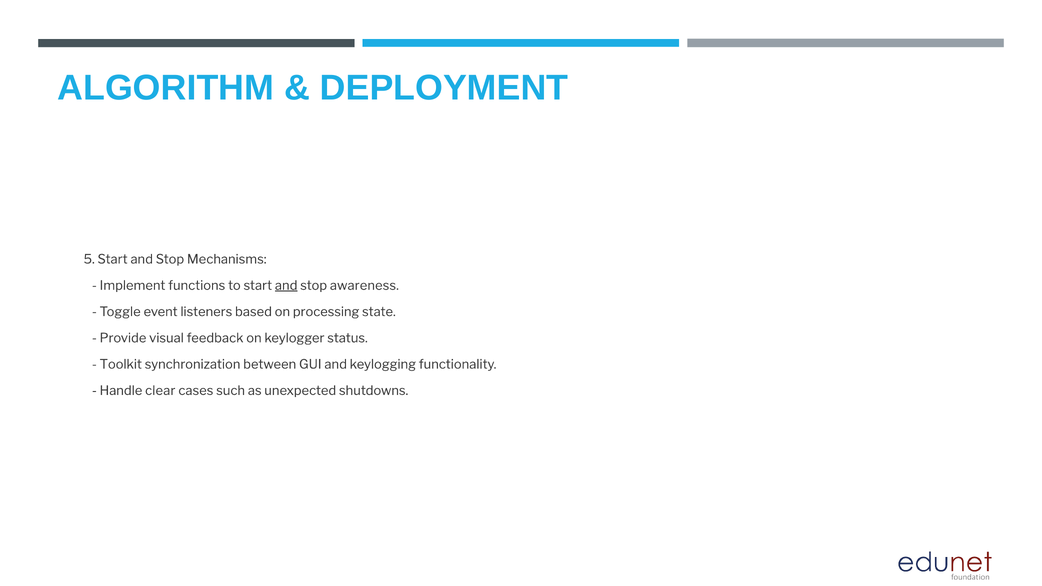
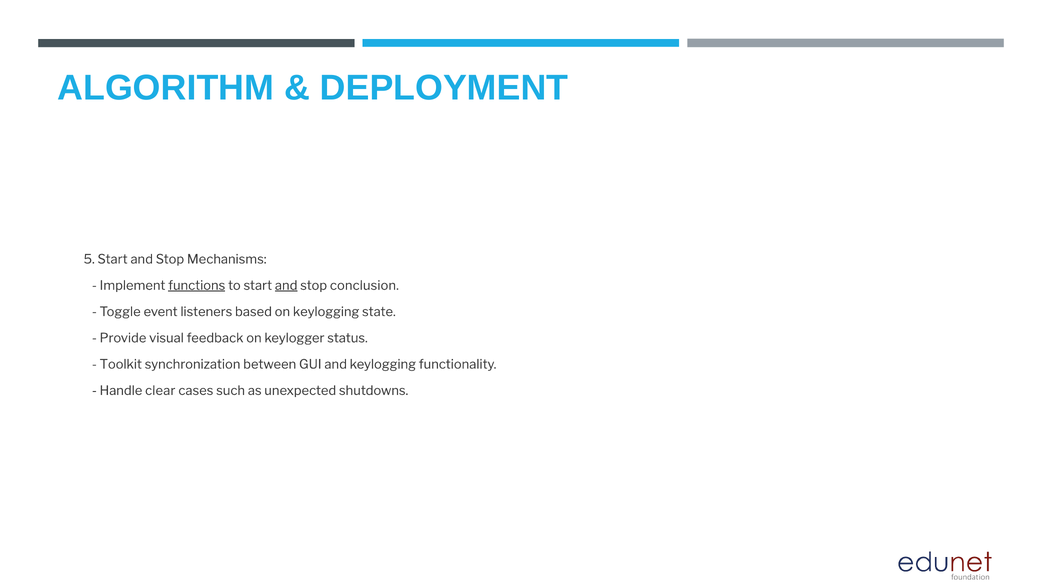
functions underline: none -> present
awareness: awareness -> conclusion
on processing: processing -> keylogging
